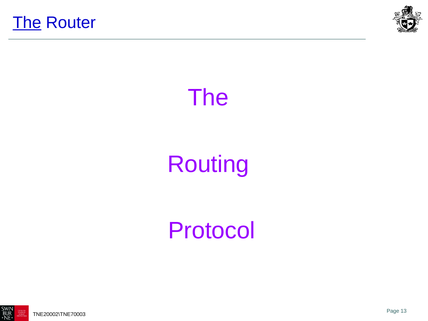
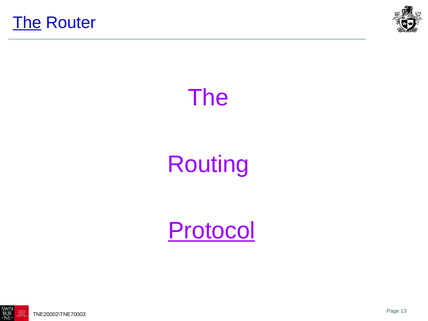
Protocol underline: none -> present
